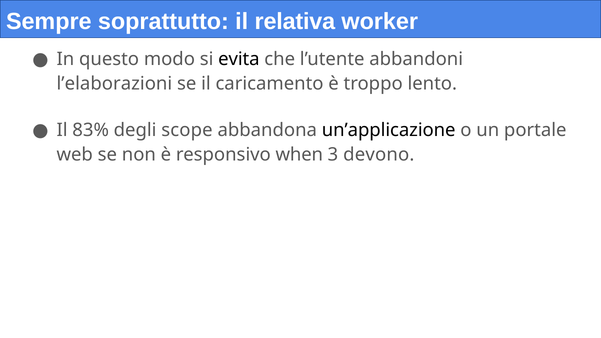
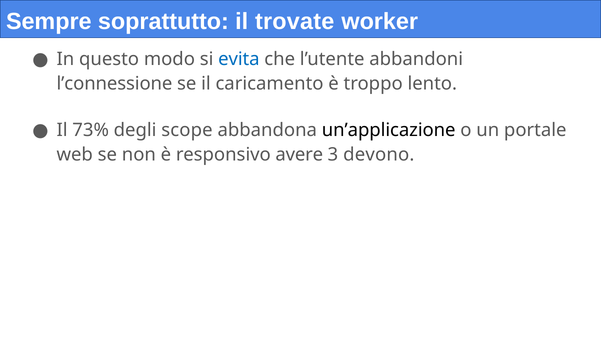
relativa: relativa -> trovate
evita colour: black -> blue
l’elaborazioni: l’elaborazioni -> l’connessione
83%: 83% -> 73%
when: when -> avere
